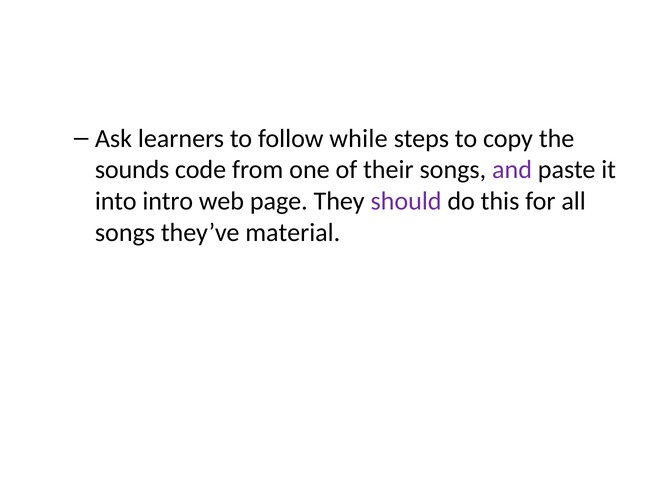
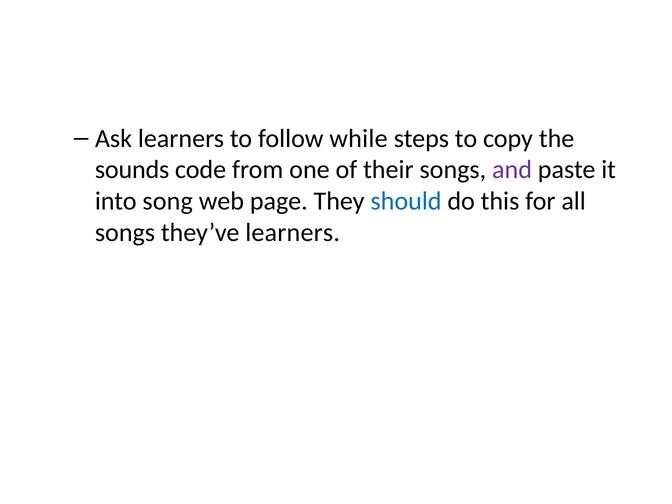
intro: intro -> song
should colour: purple -> blue
they’ve material: material -> learners
